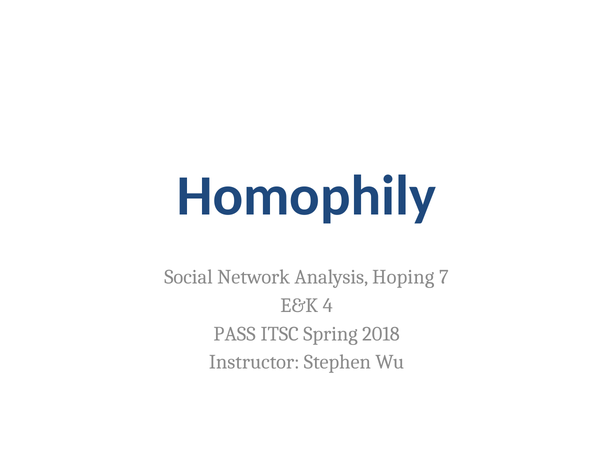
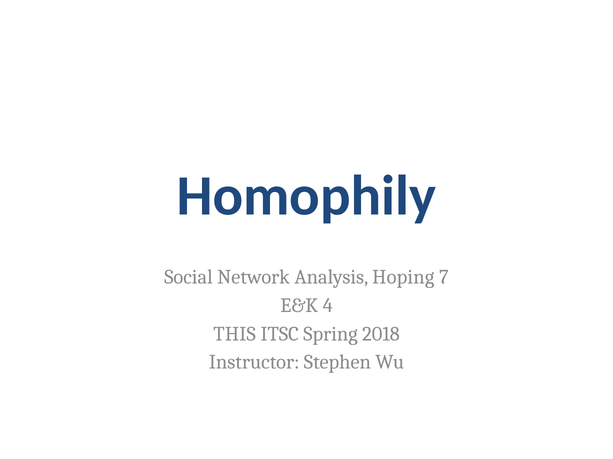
PASS: PASS -> THIS
